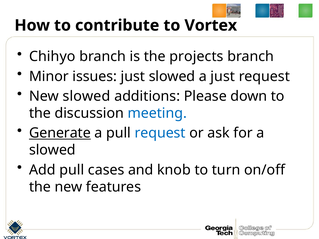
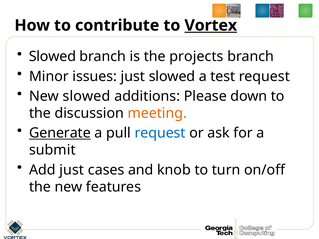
Vortex underline: none -> present
Chihyo at (52, 57): Chihyo -> Slowed
a just: just -> test
meeting colour: blue -> orange
slowed at (52, 150): slowed -> submit
Add pull: pull -> just
